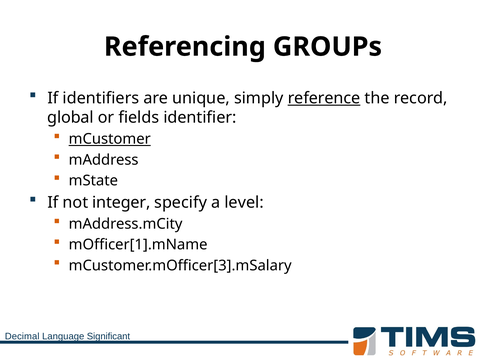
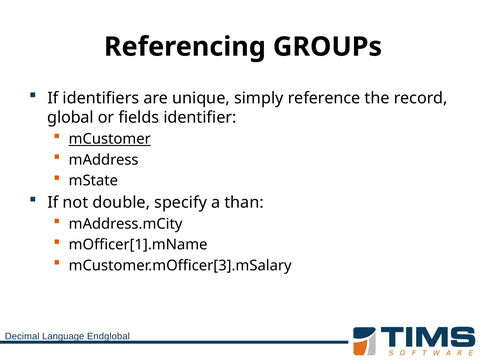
reference underline: present -> none
integer: integer -> double
level: level -> than
Significant: Significant -> Endglobal
